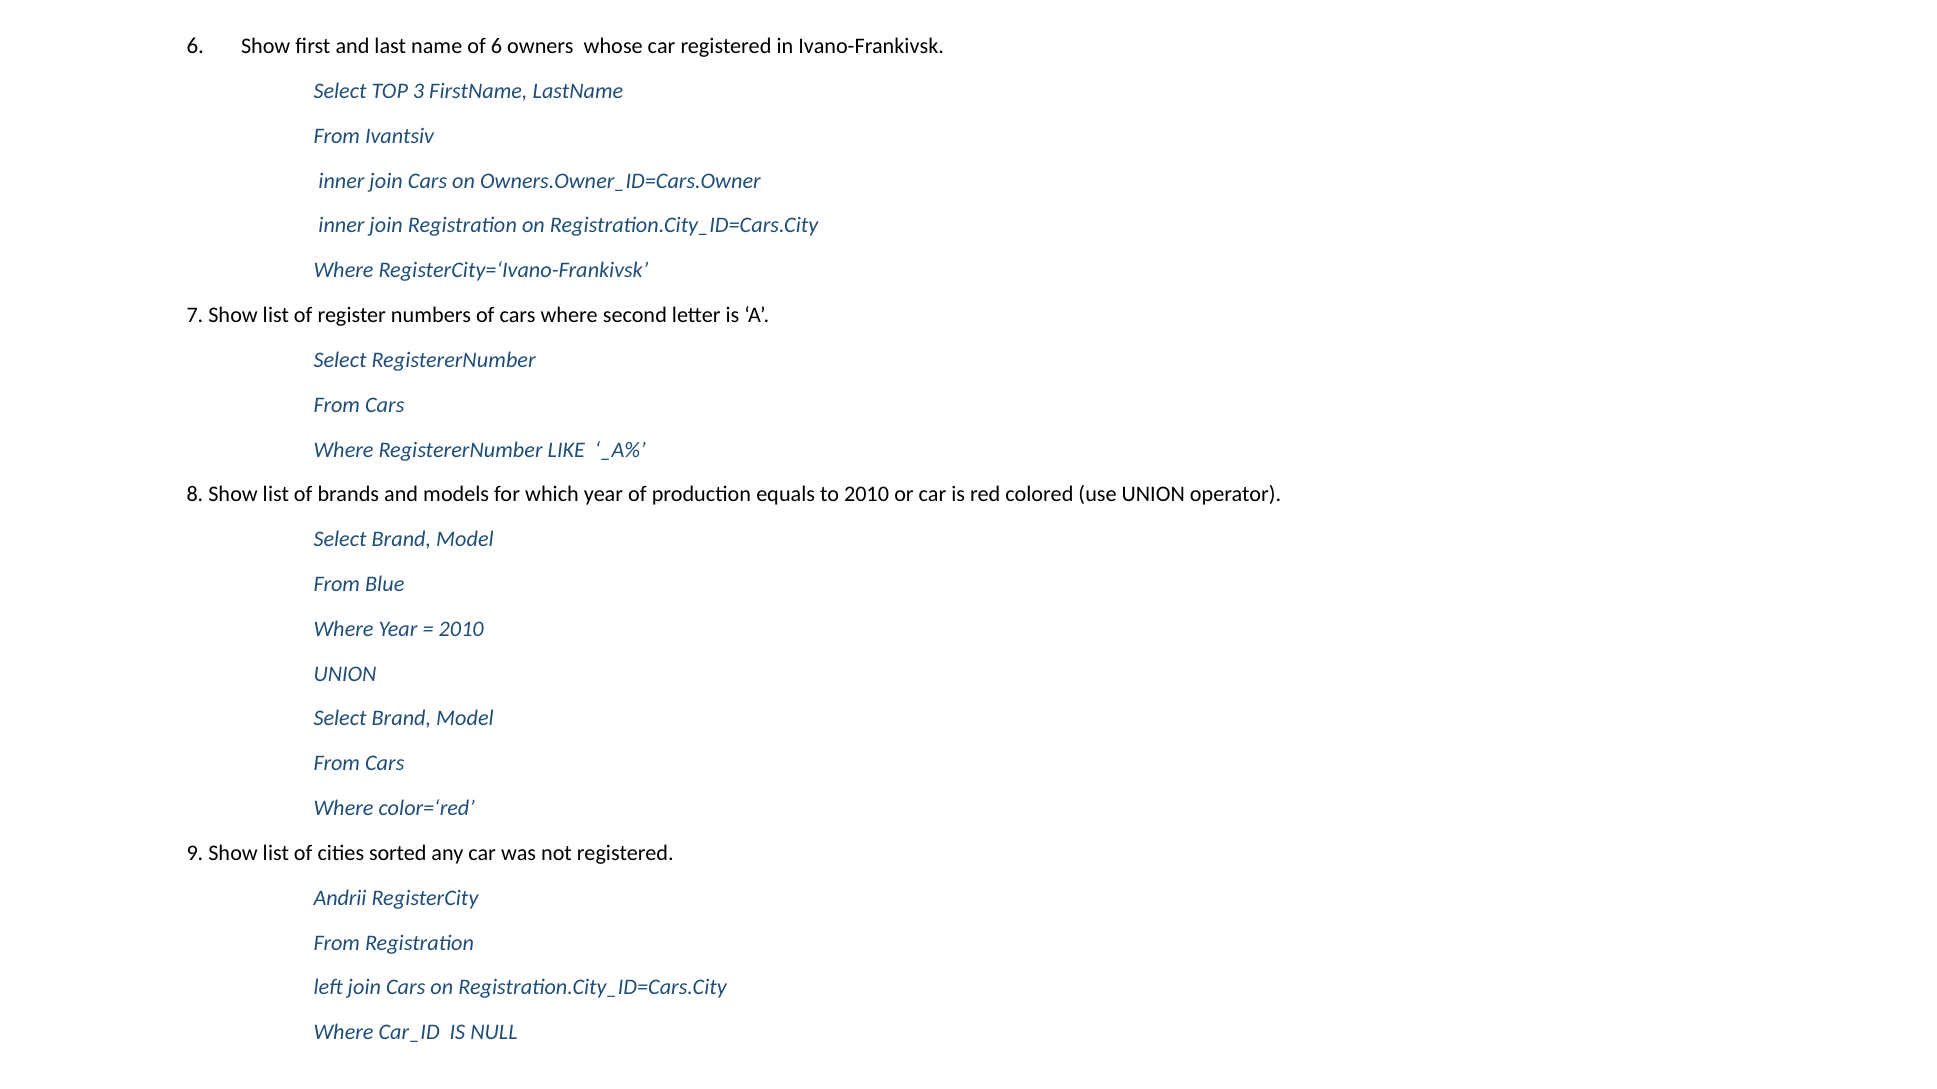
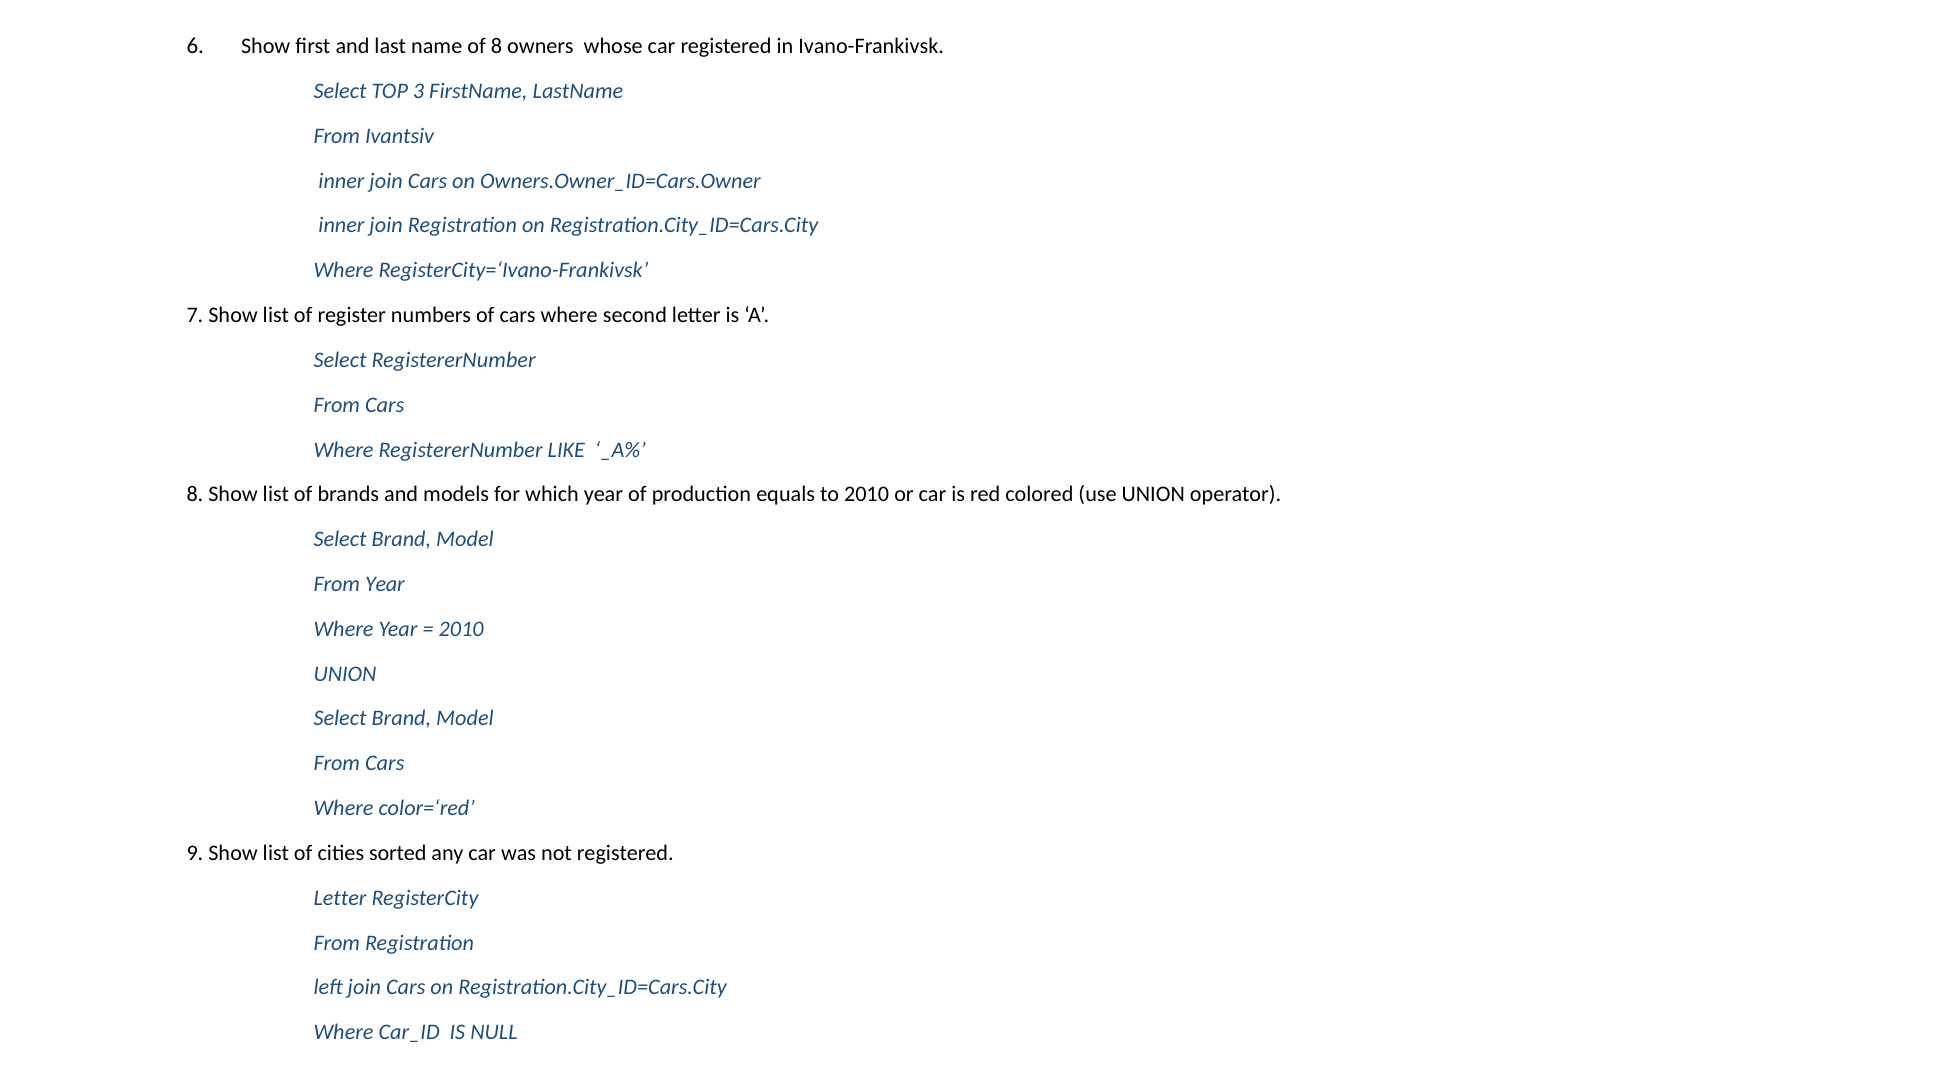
of 6: 6 -> 8
From Blue: Blue -> Year
Andrii at (340, 898): Andrii -> Letter
